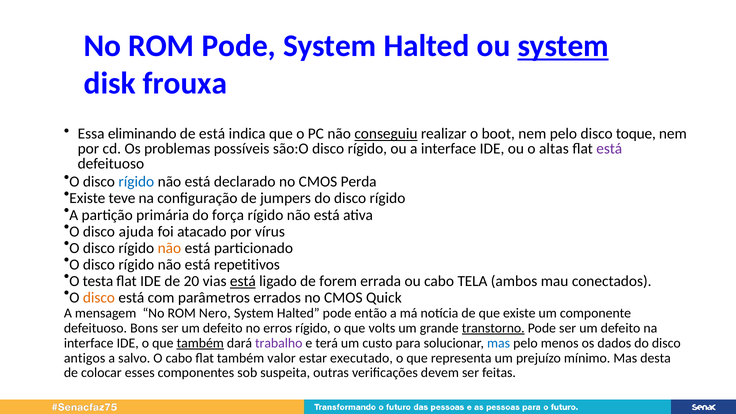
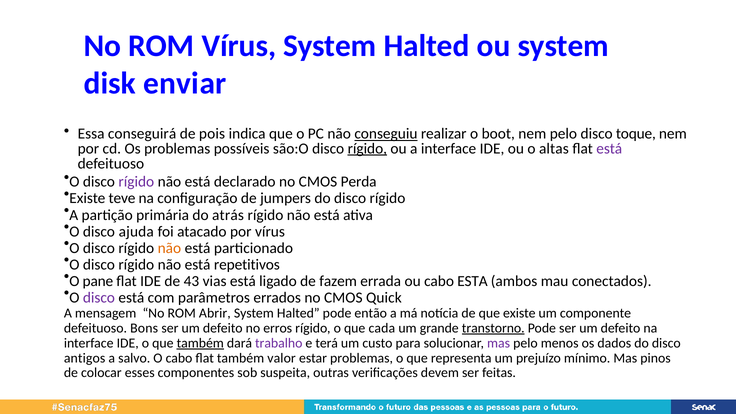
ROM Pode: Pode -> Vírus
system at (563, 46) underline: present -> none
frouxa: frouxa -> enviar
eliminando: eliminando -> conseguirá
de está: está -> pois
rígido at (367, 149) underline: none -> present
rígido at (136, 182) colour: blue -> purple
força: força -> atrás
testa: testa -> pane
20: 20 -> 43
está at (243, 281) underline: present -> none
forem: forem -> fazem
TELA: TELA -> ESTA
disco at (99, 298) colour: orange -> purple
Nero: Nero -> Abrir
volts: volts -> cada
mas at (499, 343) colour: blue -> purple
estar executado: executado -> problemas
desta: desta -> pinos
